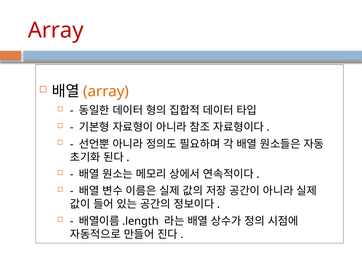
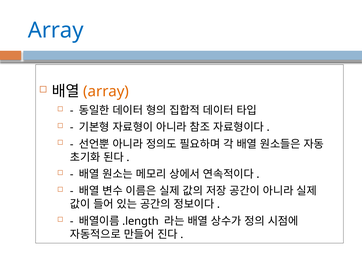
Array at (56, 30) colour: red -> blue
